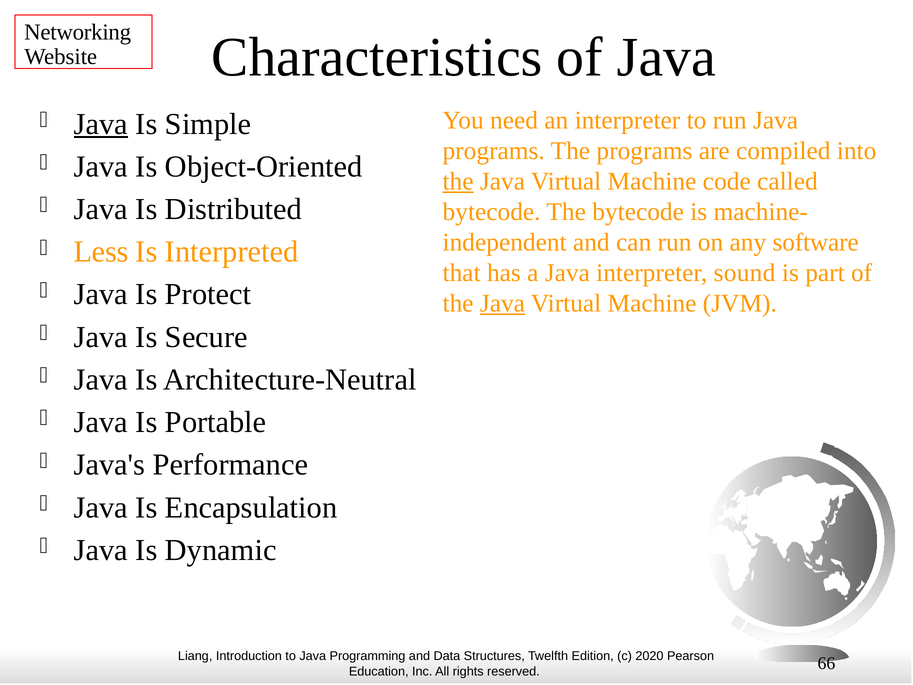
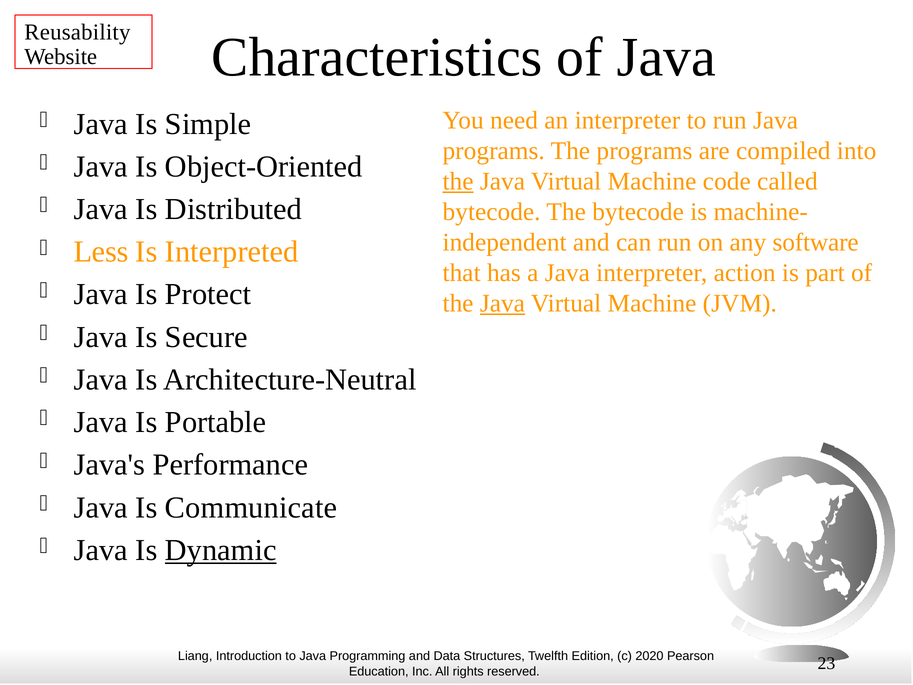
Networking: Networking -> Reusability
Java at (101, 124) underline: present -> none
sound: sound -> action
Encapsulation: Encapsulation -> Communicate
Dynamic underline: none -> present
66: 66 -> 23
